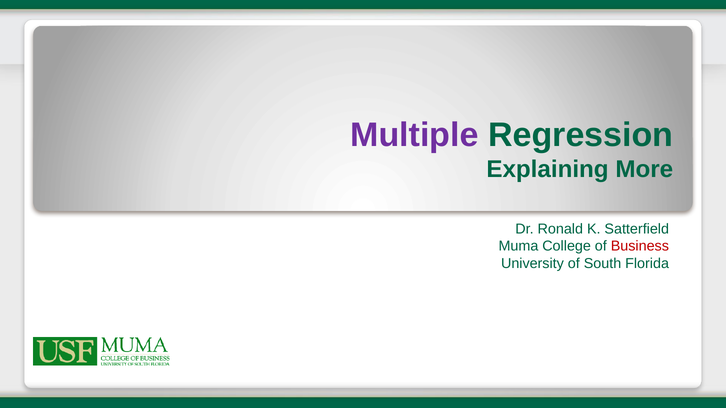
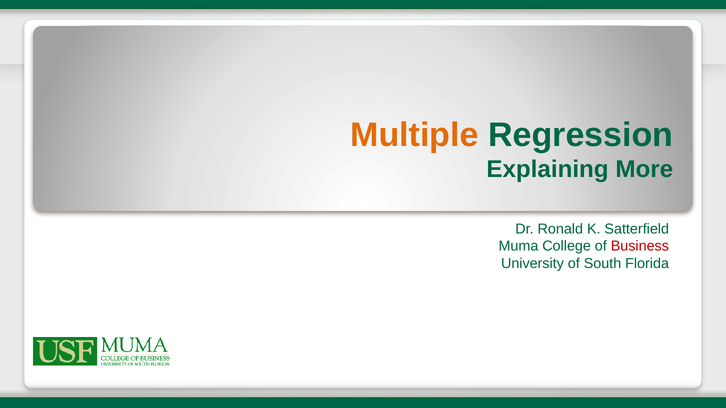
Multiple colour: purple -> orange
